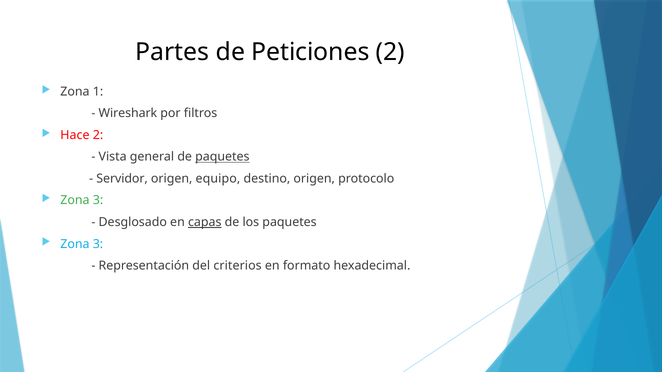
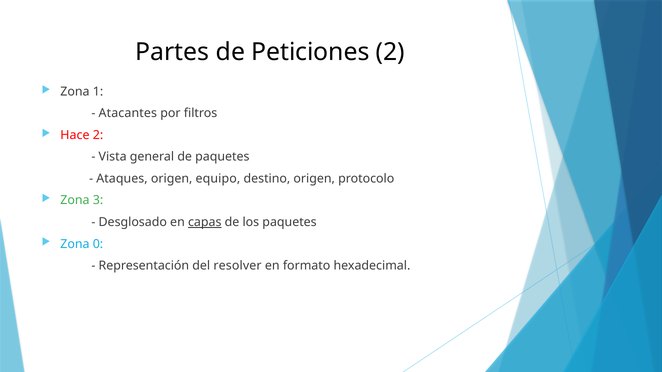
Wireshark: Wireshark -> Atacantes
paquetes at (222, 157) underline: present -> none
Servidor: Servidor -> Ataques
3 at (98, 244): 3 -> 0
criterios: criterios -> resolver
